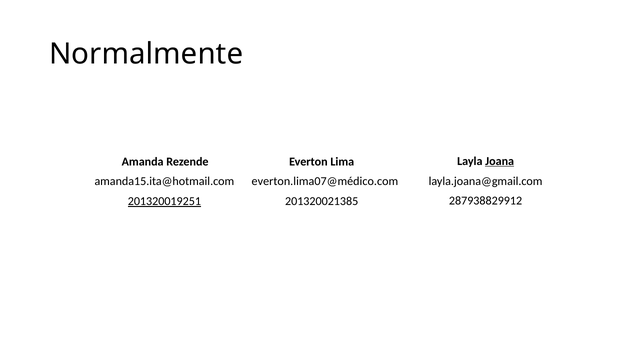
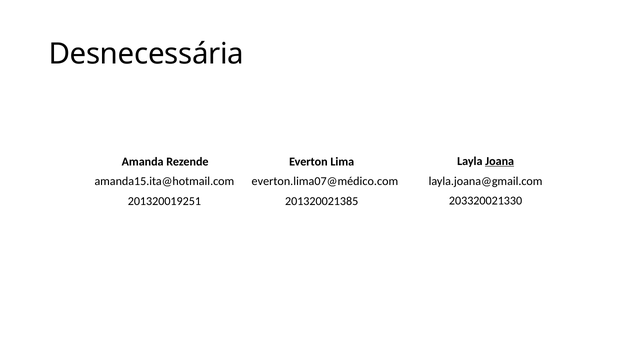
Normalmente: Normalmente -> Desnecessária
287938829912: 287938829912 -> 203320021330
201320019251 underline: present -> none
